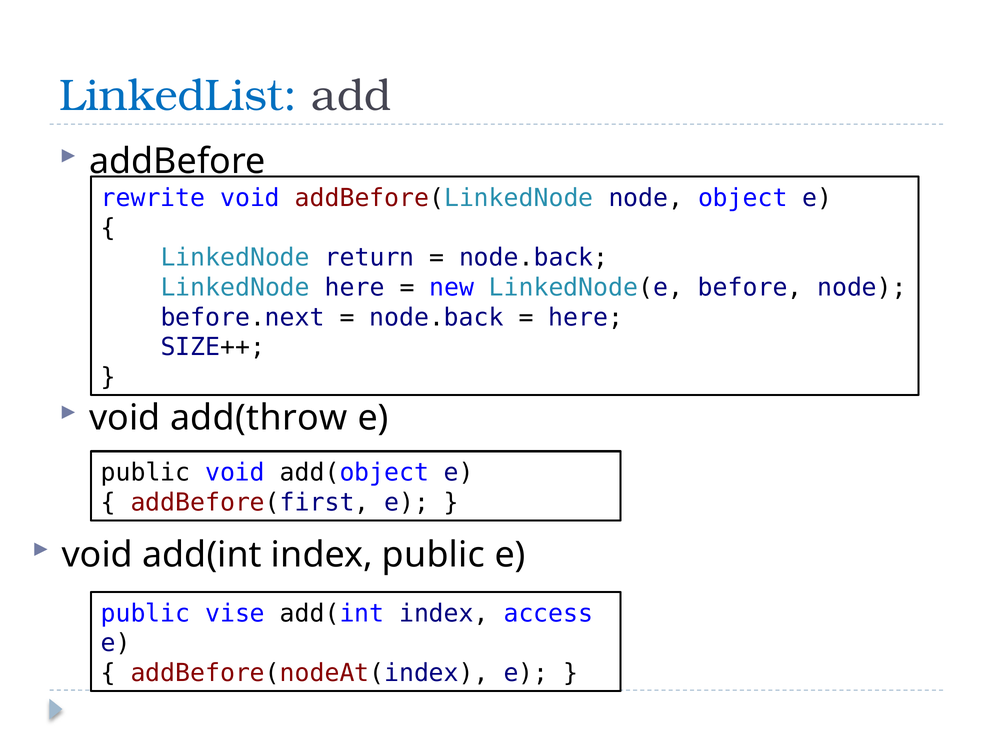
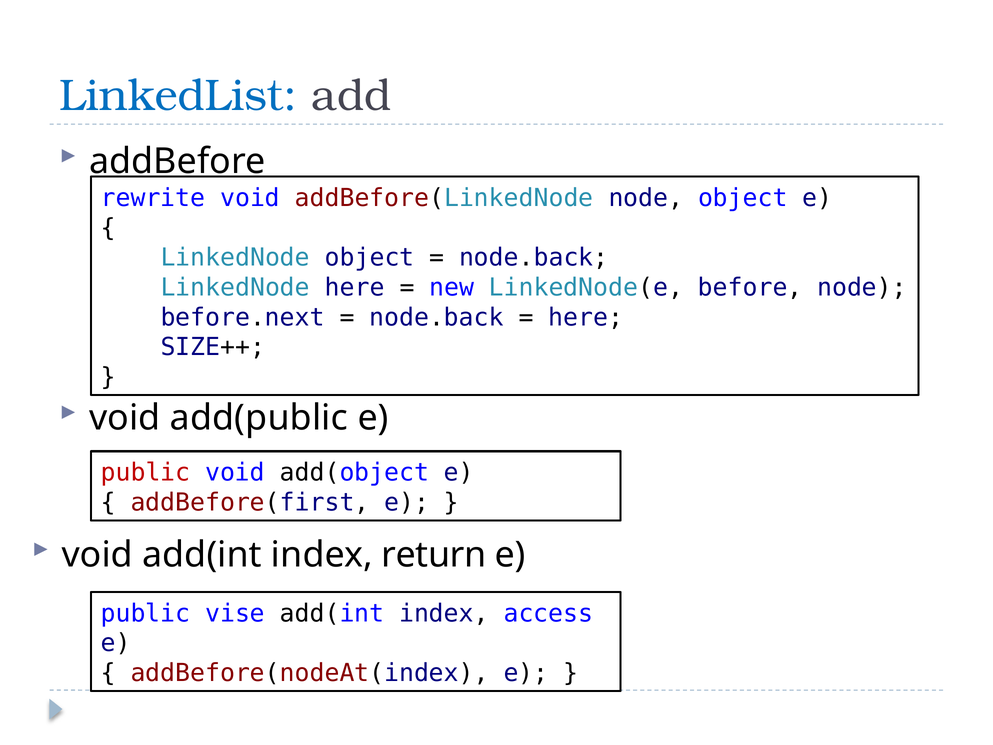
LinkedNode return: return -> object
add(throw: add(throw -> add(public
public at (146, 473) colour: black -> red
index public: public -> return
